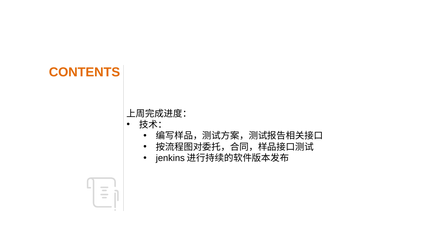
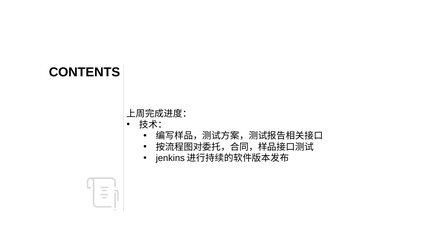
CONTENTS colour: orange -> black
